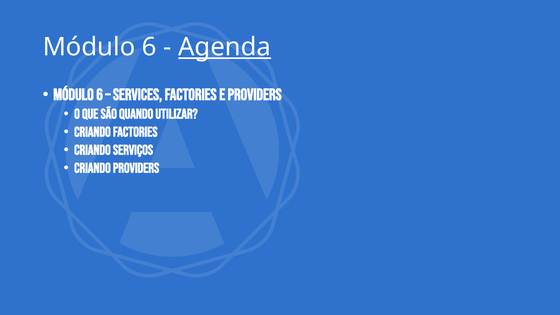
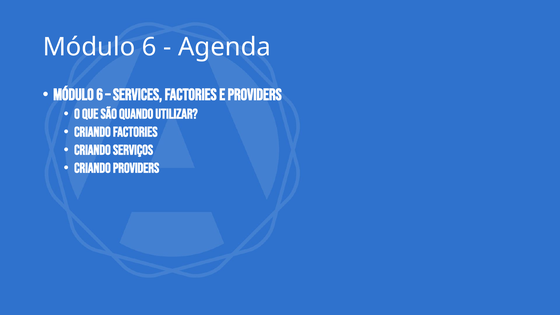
Agenda underline: present -> none
